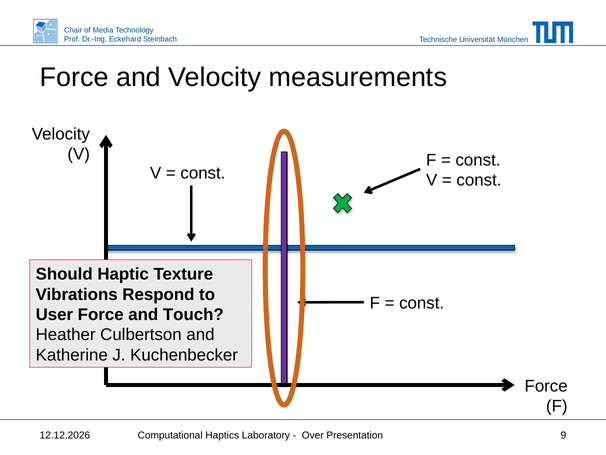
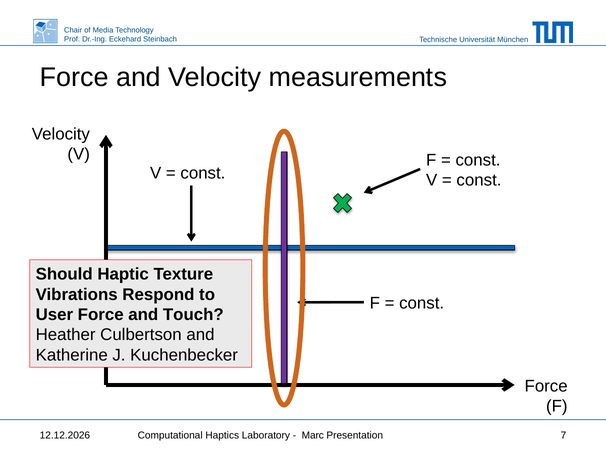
Over: Over -> Marc
9: 9 -> 7
